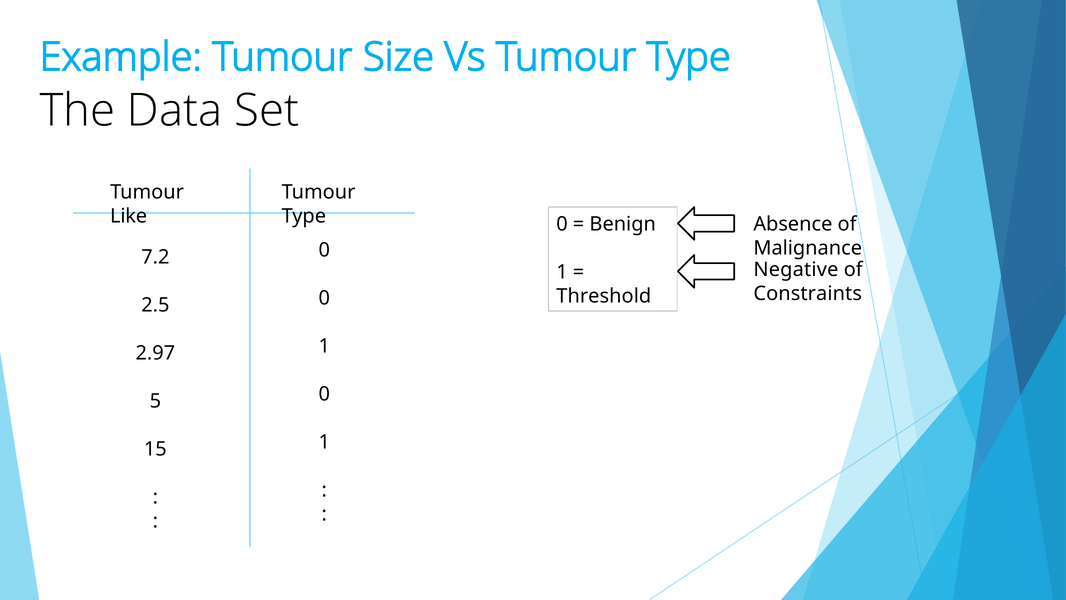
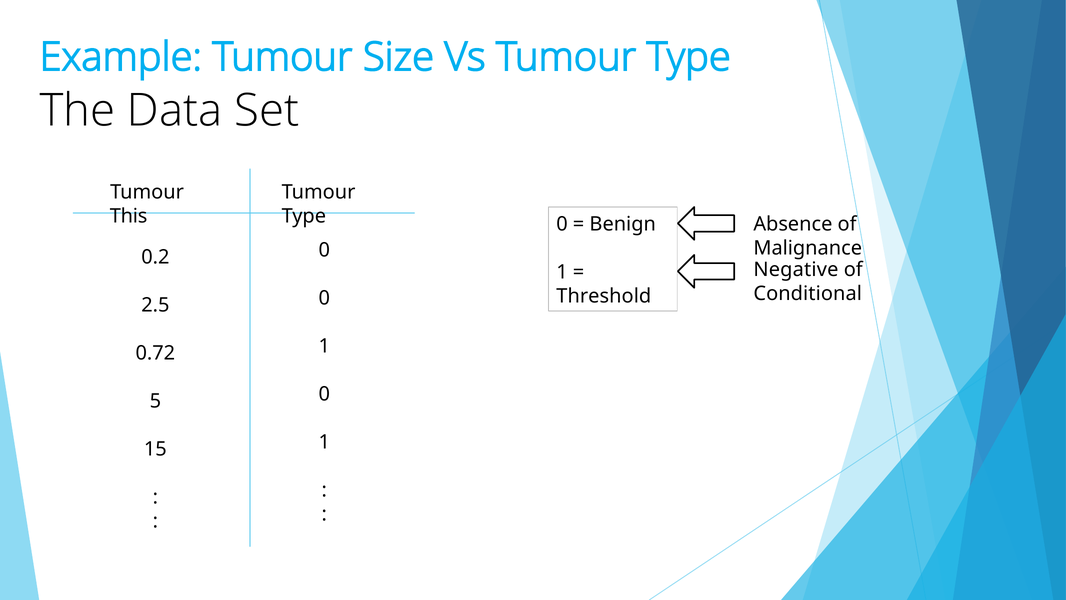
Like: Like -> This
7.2: 7.2 -> 0.2
Constraints: Constraints -> Conditional
2.97: 2.97 -> 0.72
